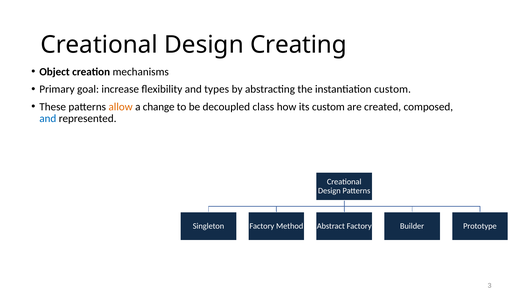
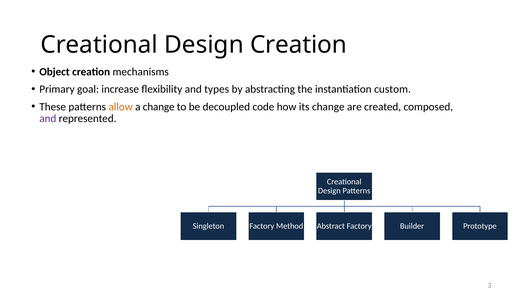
Design Creating: Creating -> Creation
class: class -> code
its custom: custom -> change
and at (48, 119) colour: blue -> purple
